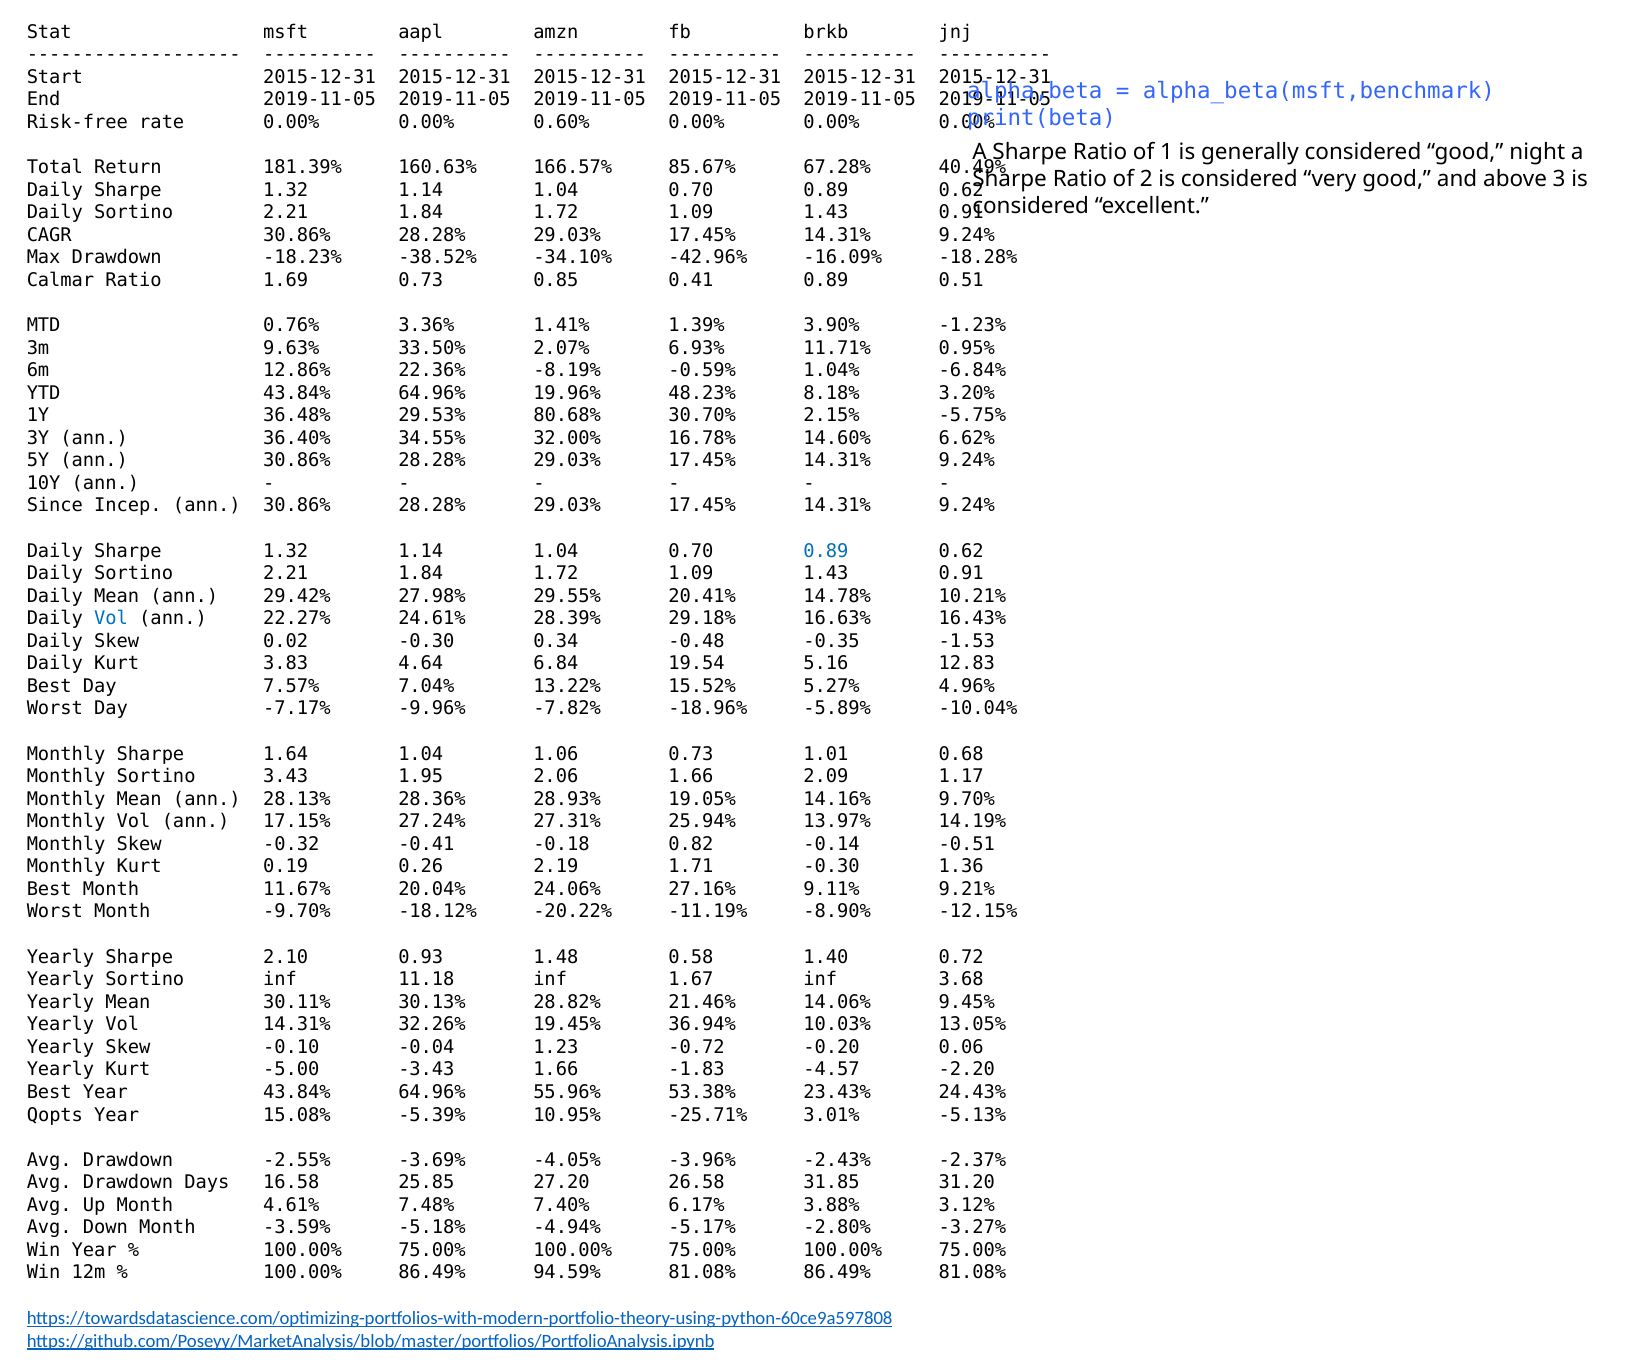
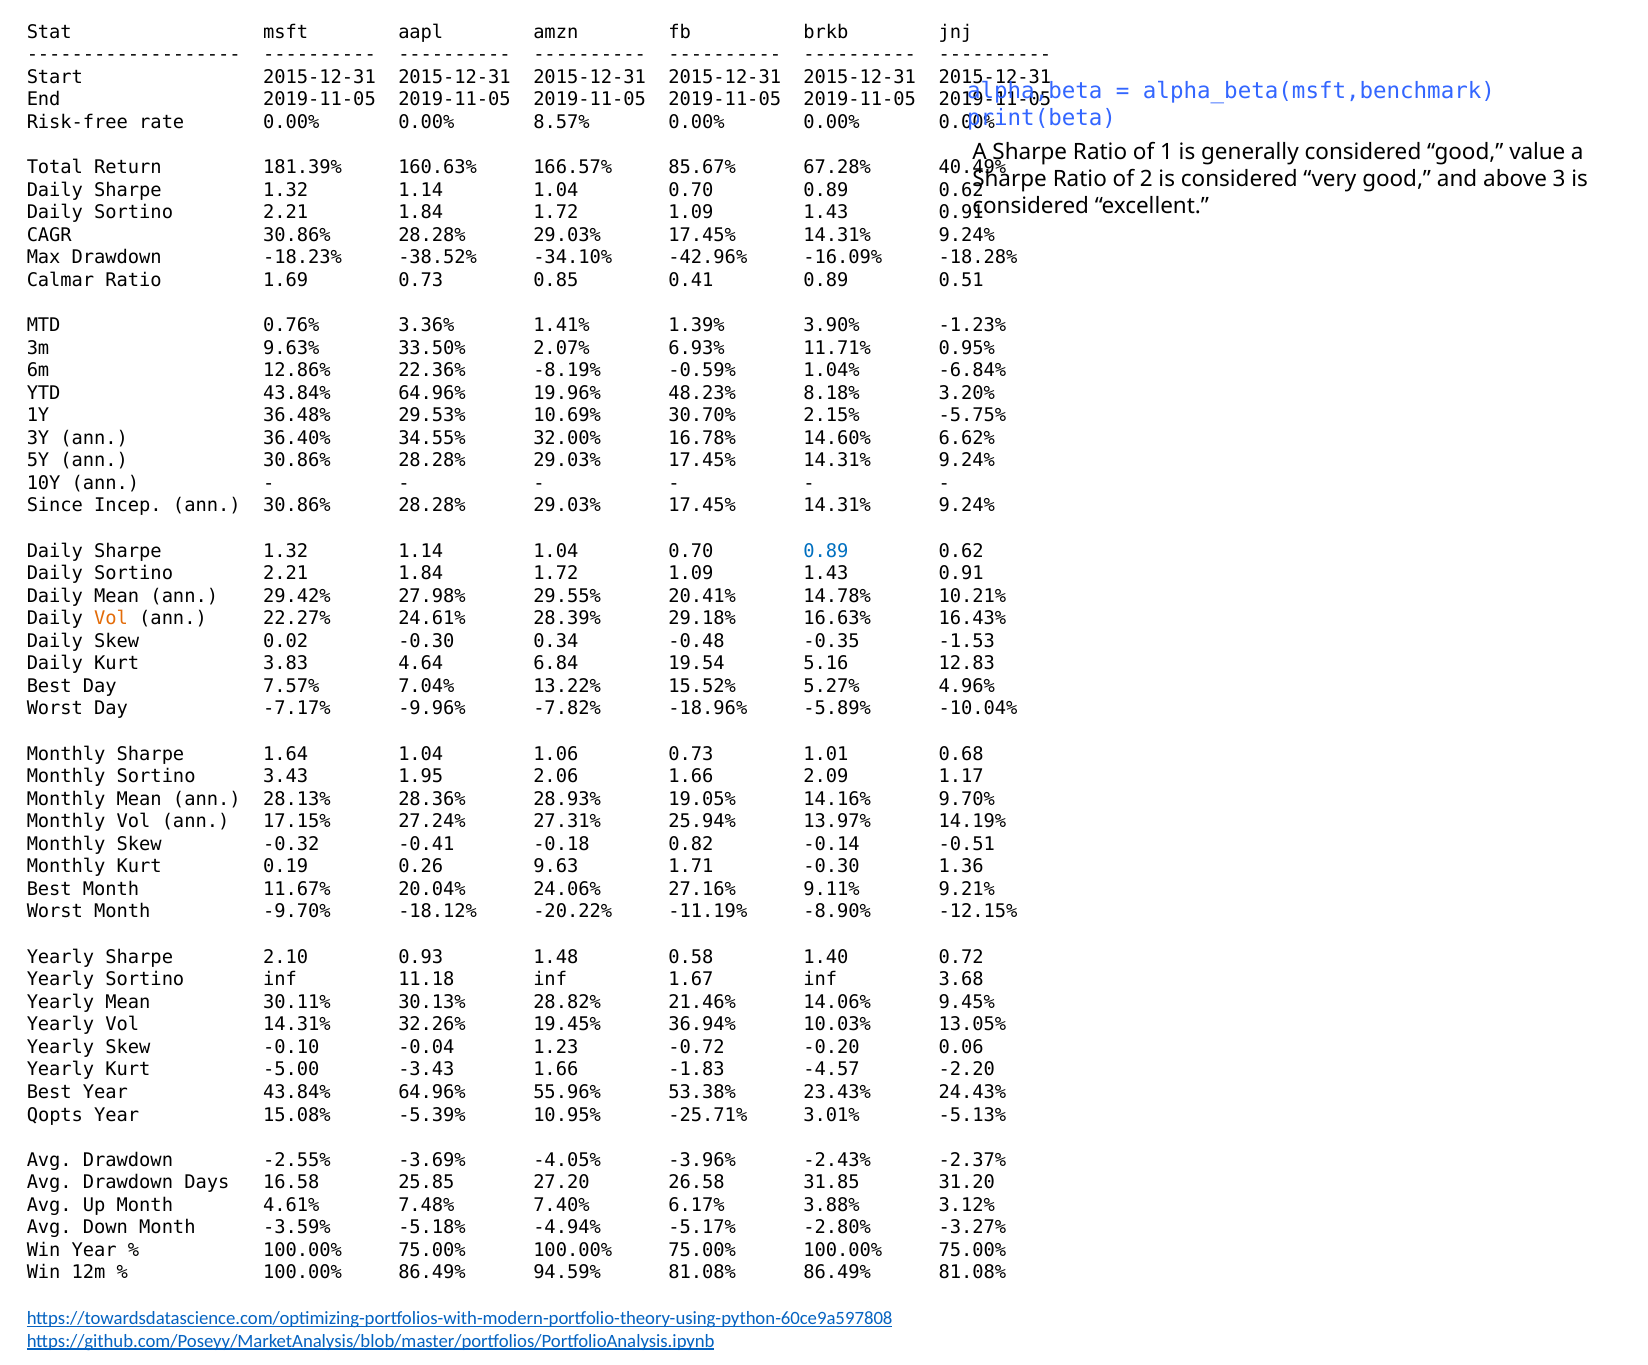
0.60%: 0.60% -> 8.57%
night: night -> value
80.68%: 80.68% -> 10.69%
Vol at (111, 618) colour: blue -> orange
2.19: 2.19 -> 9.63
